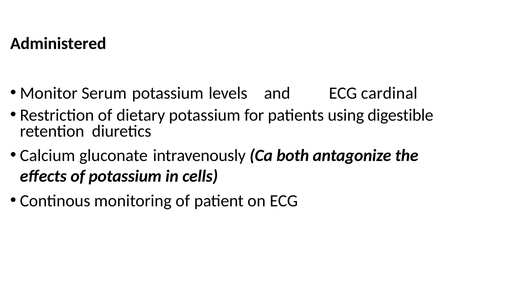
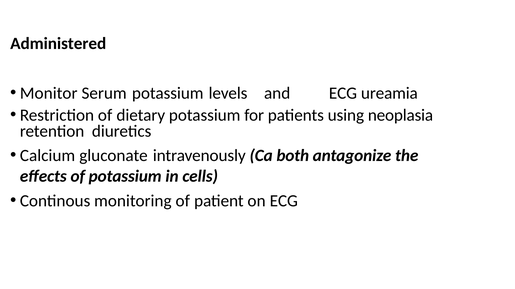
cardinal: cardinal -> ureamia
digestible: digestible -> neoplasia
